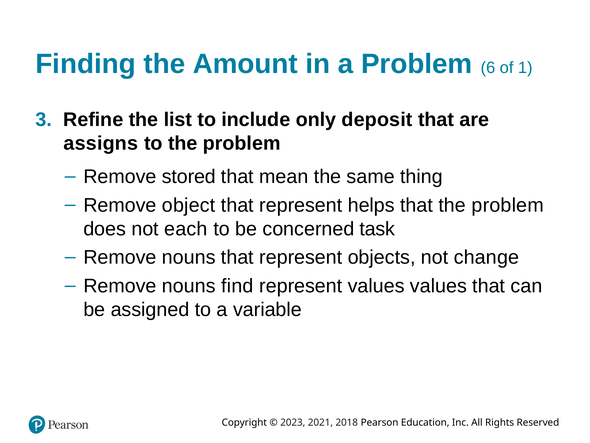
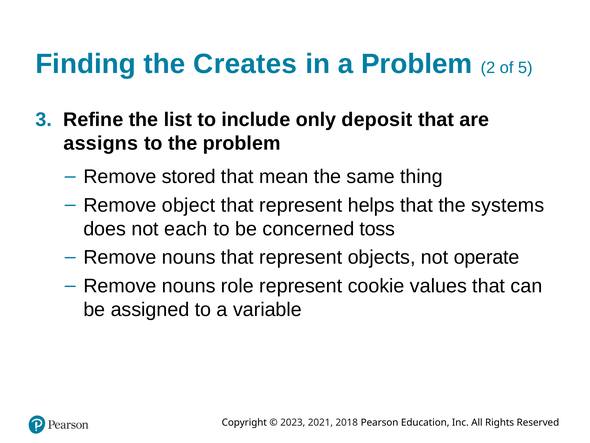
Amount: Amount -> Creates
6: 6 -> 2
1: 1 -> 5
that the problem: problem -> systems
task: task -> toss
change: change -> operate
find: find -> role
represent values: values -> cookie
